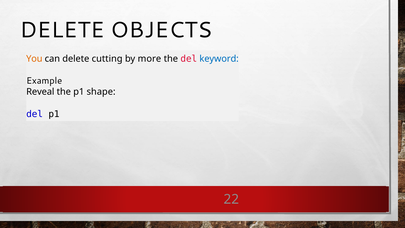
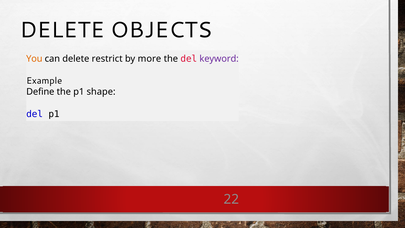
cutting: cutting -> restrict
keyword colour: blue -> purple
Reveal: Reveal -> Define
